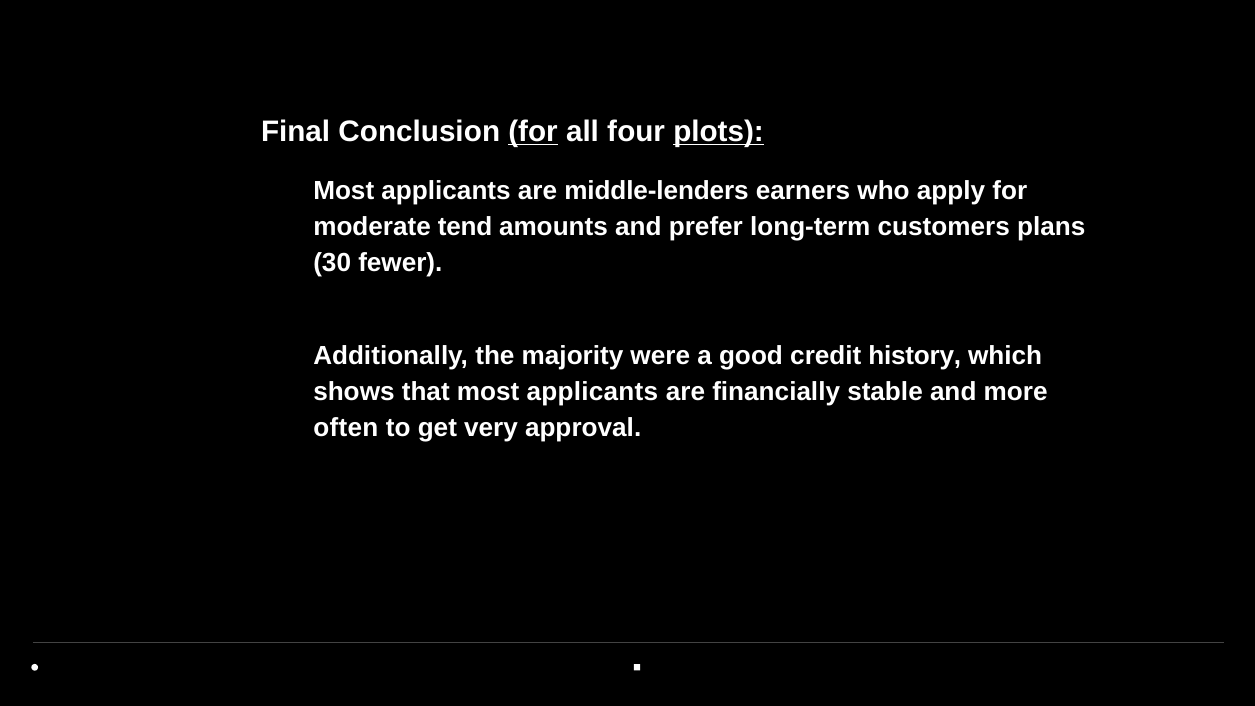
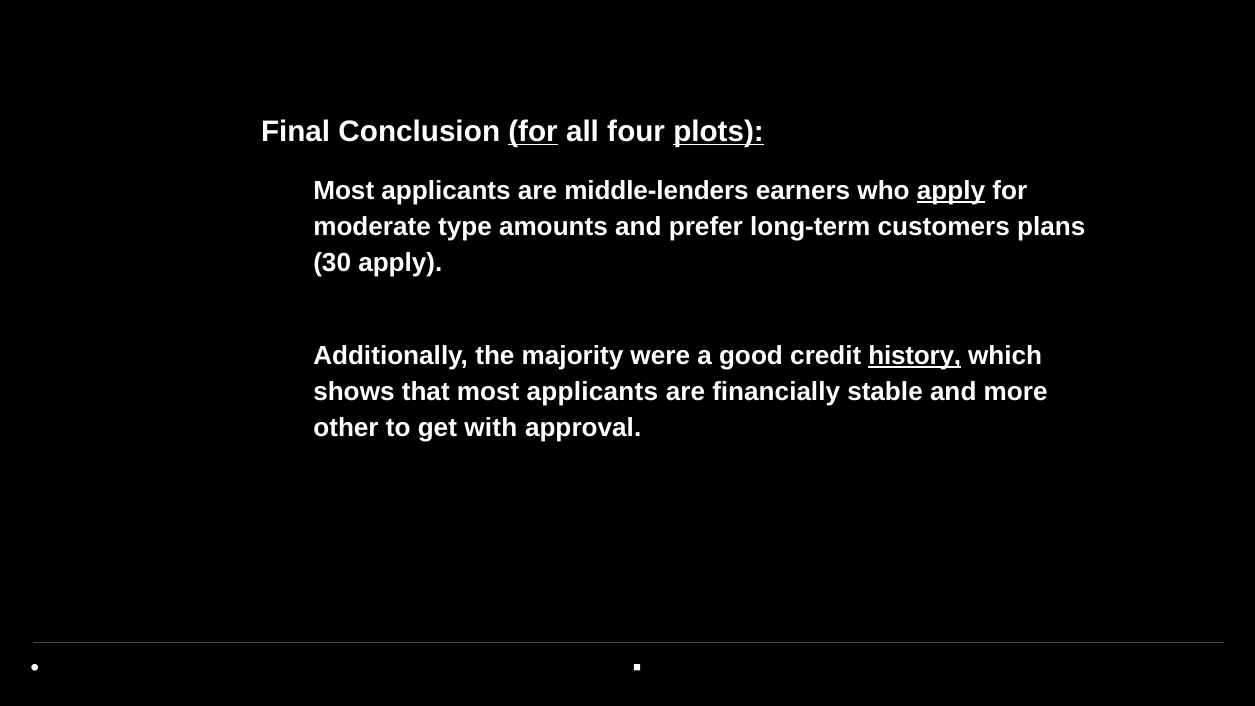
apply at (951, 191) underline: none -> present
tend: tend -> type
30 fewer: fewer -> apply
history underline: none -> present
often: often -> other
very: very -> with
